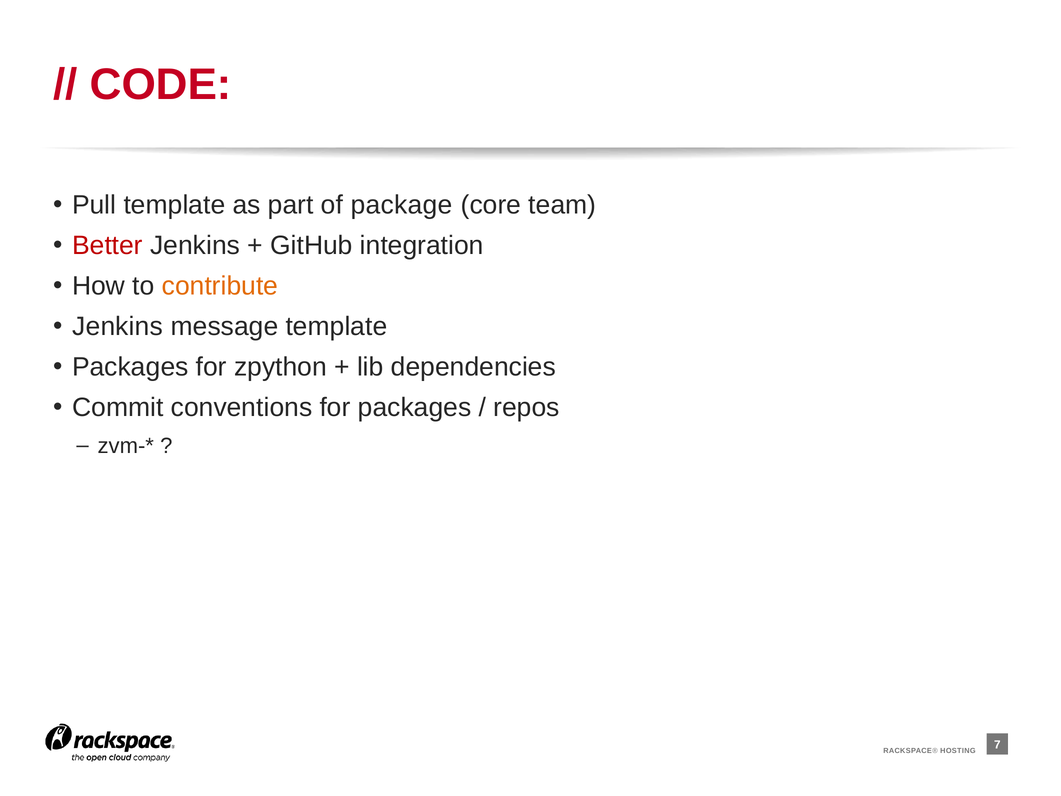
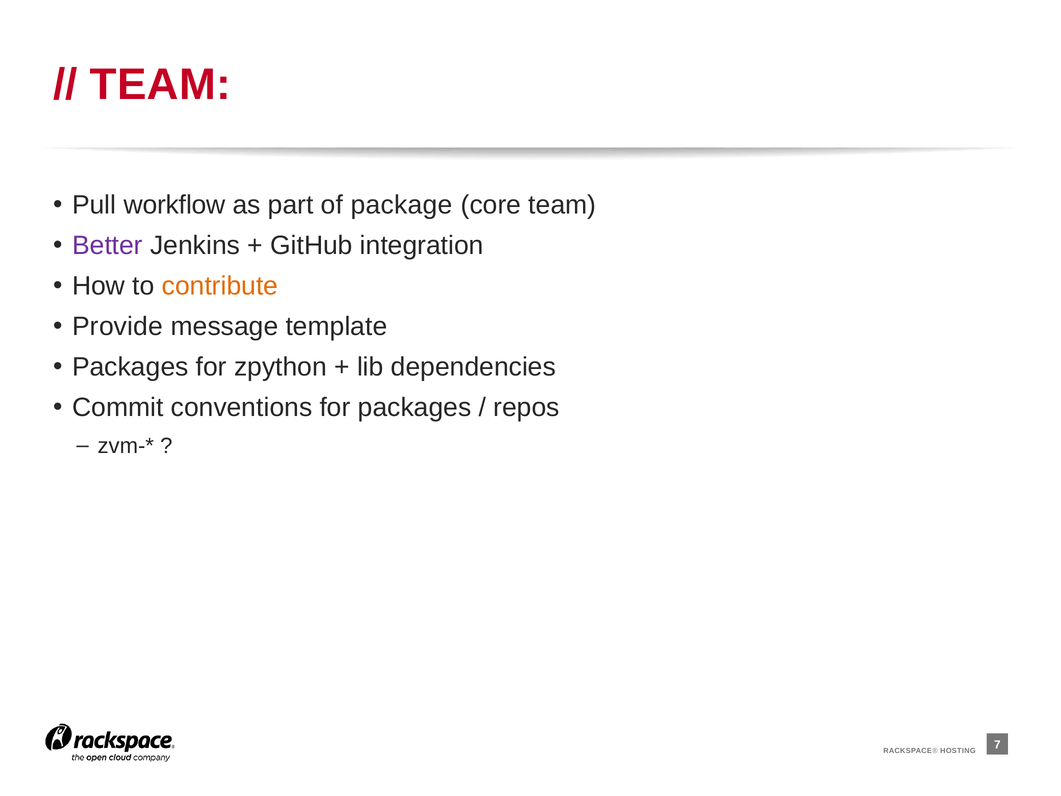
CODE at (161, 85): CODE -> TEAM
Pull template: template -> workflow
Better colour: red -> purple
Jenkins at (118, 327): Jenkins -> Provide
